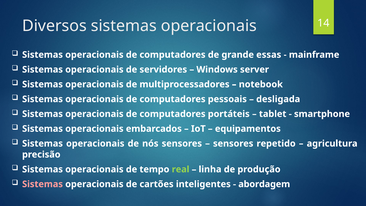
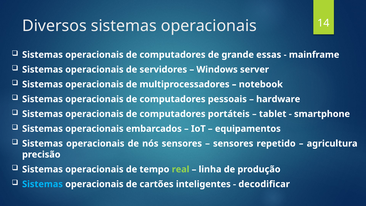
desligada: desligada -> hardware
Sistemas at (42, 184) colour: pink -> light blue
abordagem: abordagem -> decodificar
